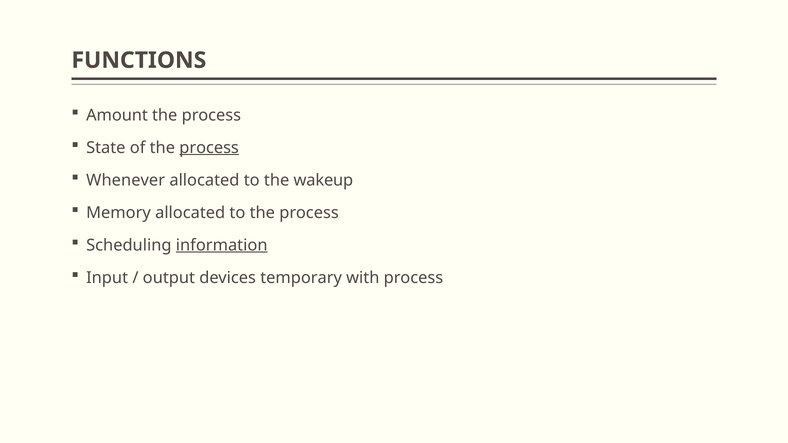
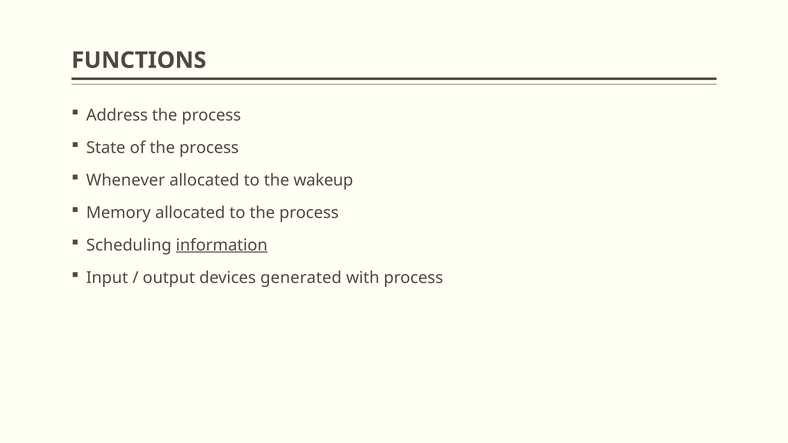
Amount: Amount -> Address
process at (209, 148) underline: present -> none
temporary: temporary -> generated
